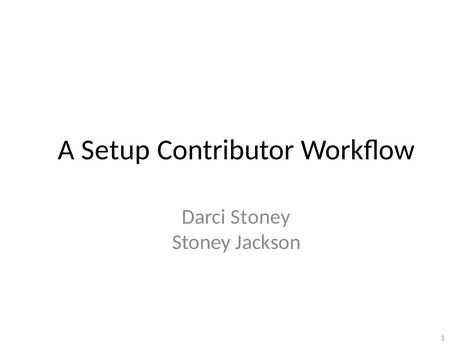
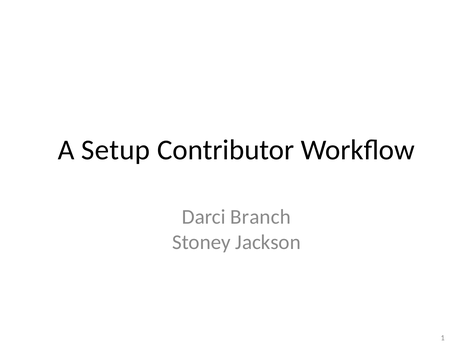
Darci Stoney: Stoney -> Branch
